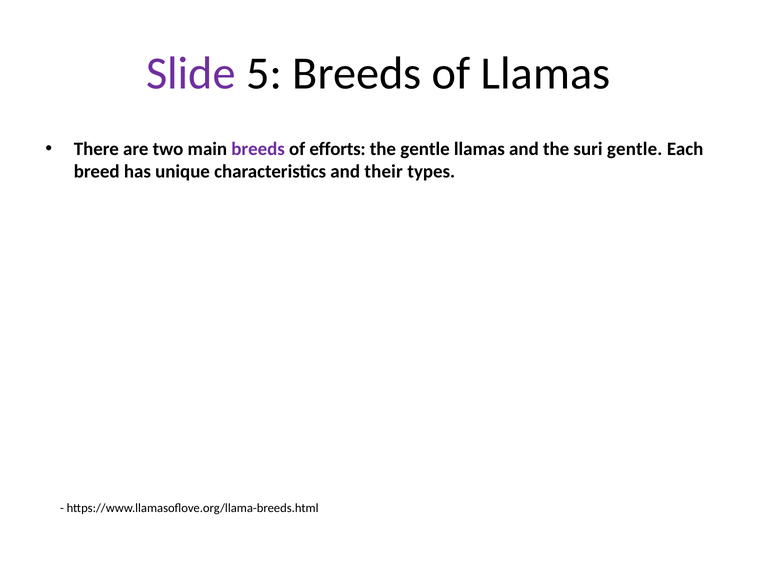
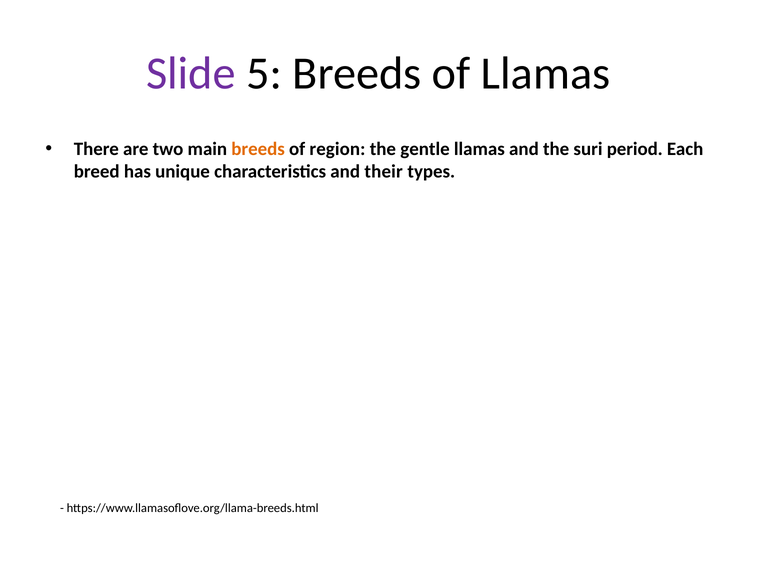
breeds at (258, 149) colour: purple -> orange
efforts: efforts -> region
suri gentle: gentle -> period
